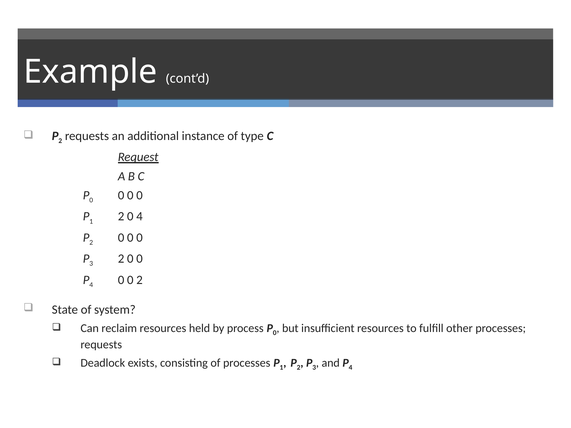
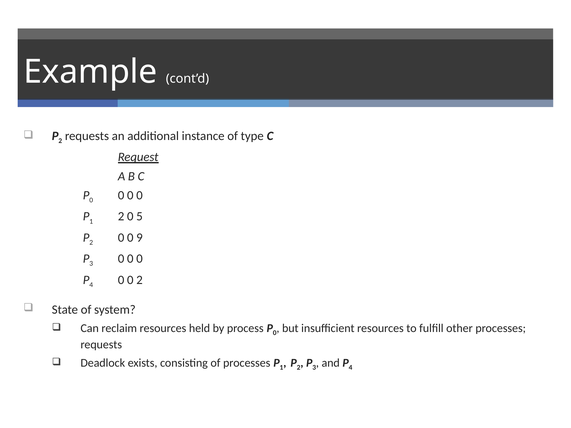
0 4: 4 -> 5
2 0 0 0: 0 -> 9
2 at (121, 259): 2 -> 0
